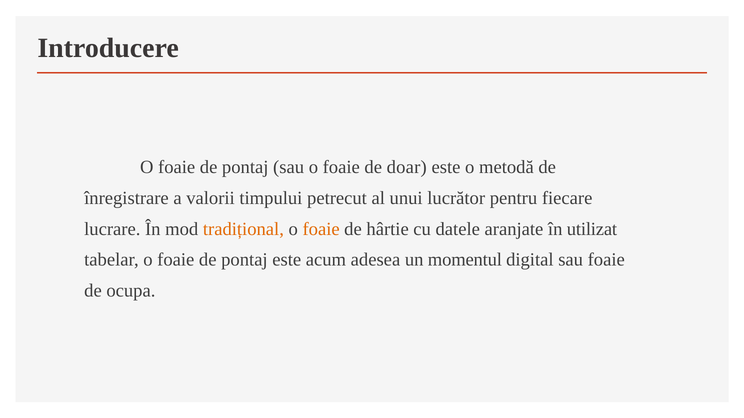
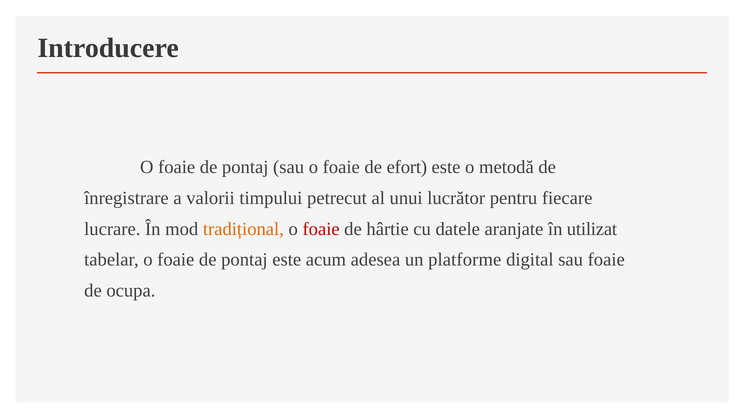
doar: doar -> efort
foaie at (321, 229) colour: orange -> red
momentul: momentul -> platforme
